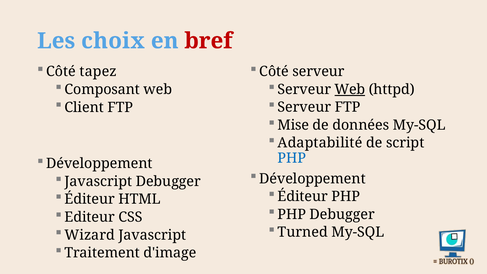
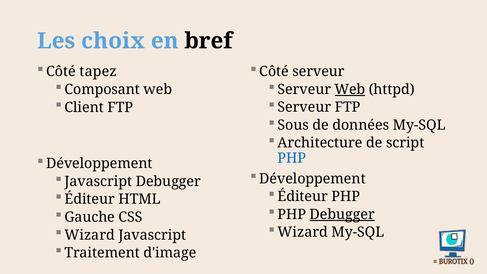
bref colour: red -> black
Mise: Mise -> Sous
Adaptabilité: Adaptabilité -> Architecture
Debugger at (342, 214) underline: none -> present
Editeur: Editeur -> Gauche
Turned at (303, 232): Turned -> Wizard
